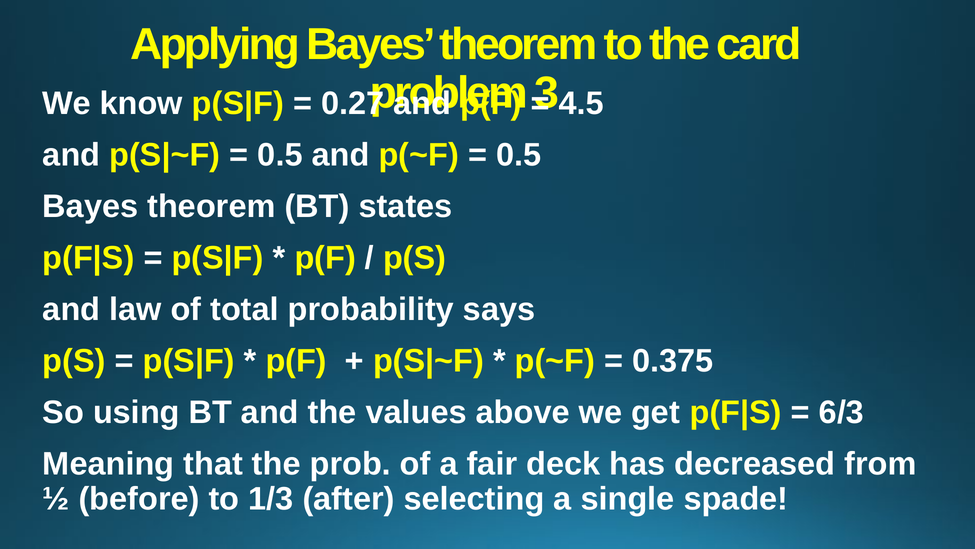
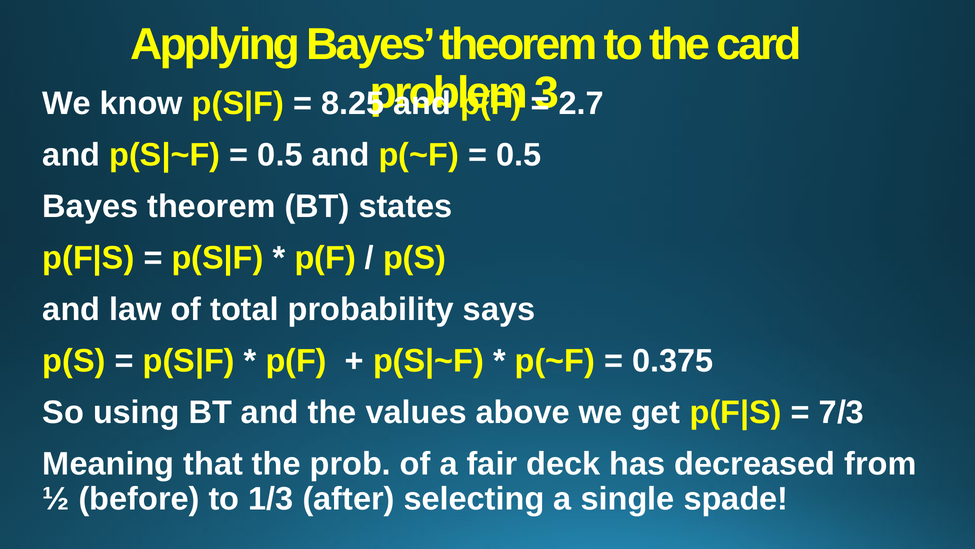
0.27: 0.27 -> 8.25
4.5: 4.5 -> 2.7
6/3: 6/3 -> 7/3
